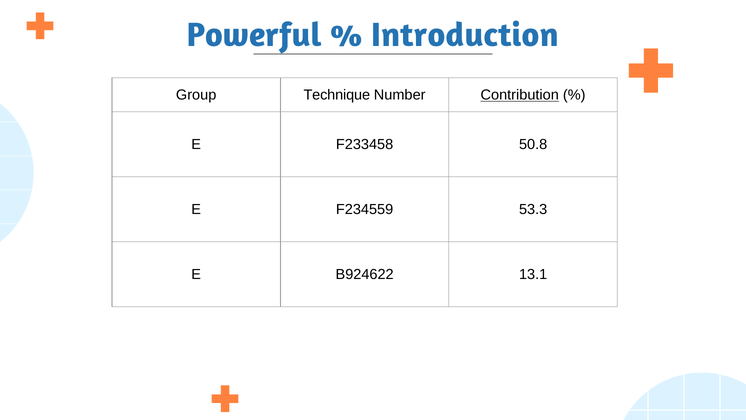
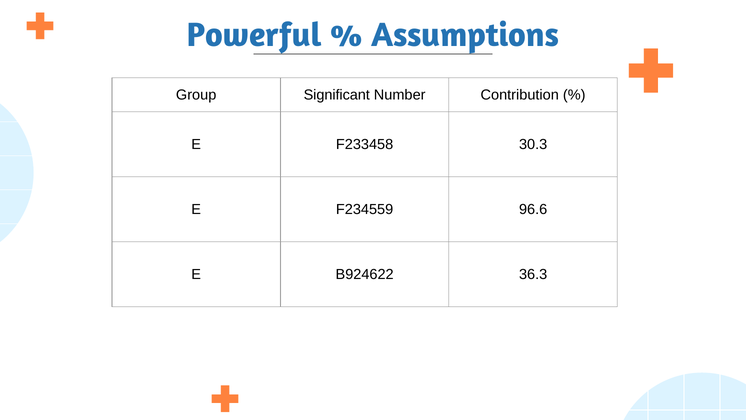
Introduction: Introduction -> Assumptions
Technique: Technique -> Significant
Contribution underline: present -> none
50.8: 50.8 -> 30.3
53.3: 53.3 -> 96.6
13.1: 13.1 -> 36.3
